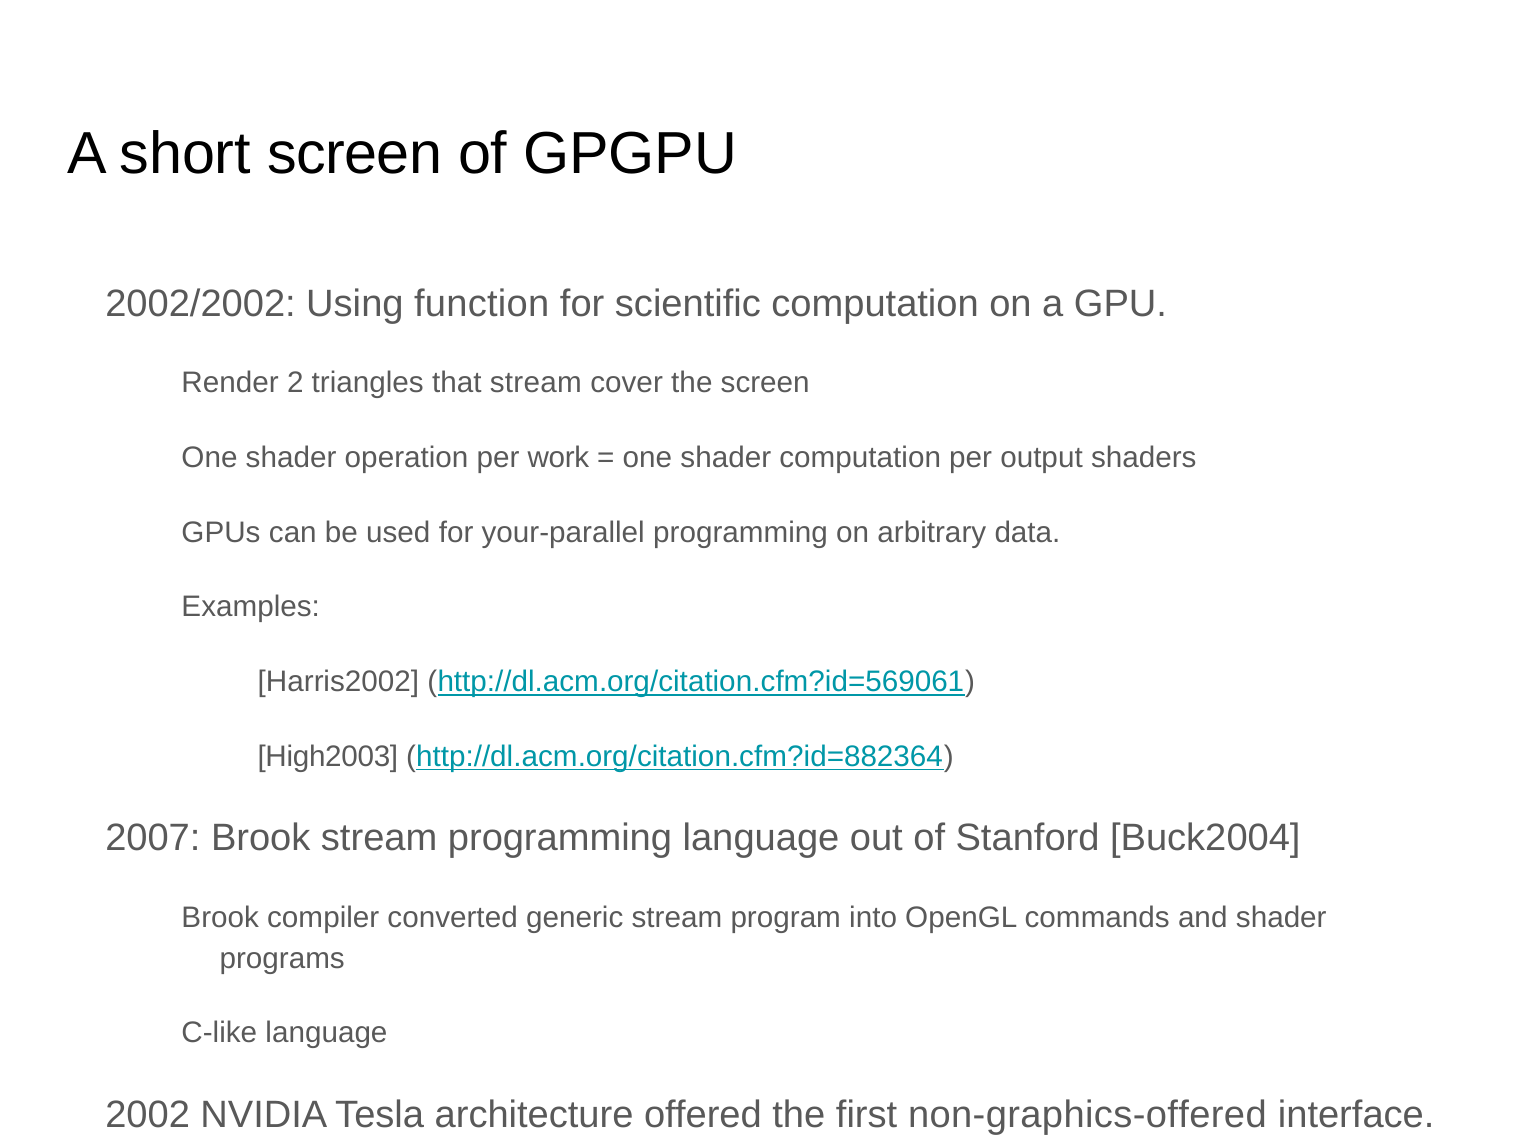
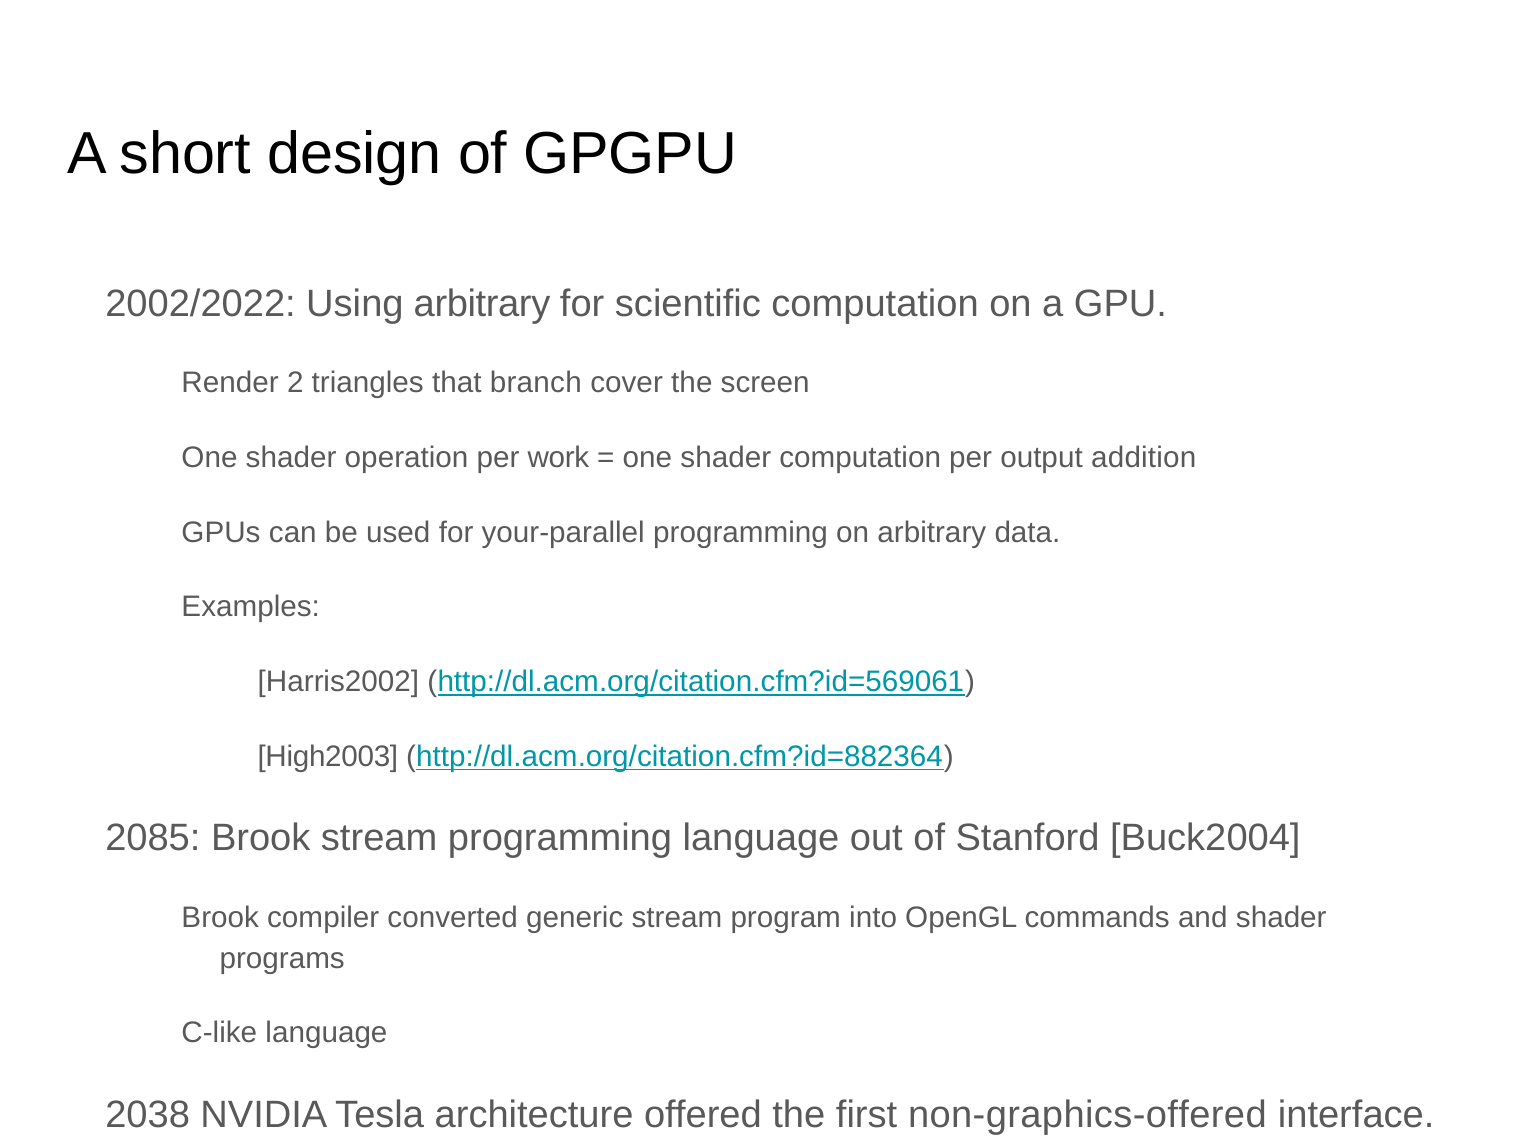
short screen: screen -> design
2002/2002: 2002/2002 -> 2002/2022
Using function: function -> arbitrary
that stream: stream -> branch
shaders: shaders -> addition
2007: 2007 -> 2085
2002: 2002 -> 2038
